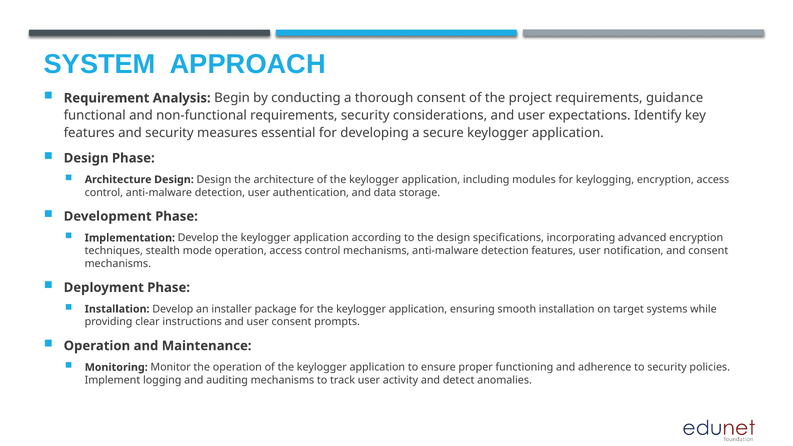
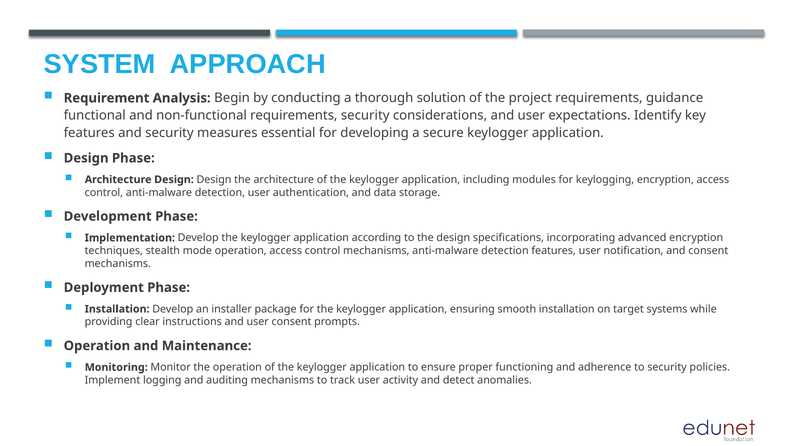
thorough consent: consent -> solution
